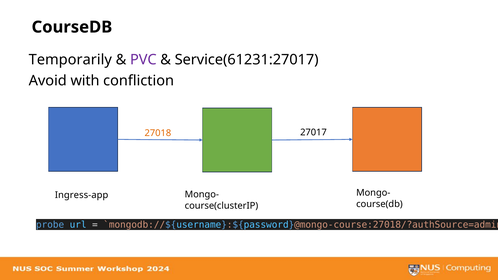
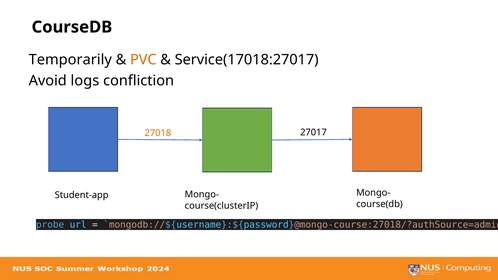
PVC colour: purple -> orange
Service(61231:27017: Service(61231:27017 -> Service(17018:27017
with: with -> logs
Ingress-app: Ingress-app -> Student-app
